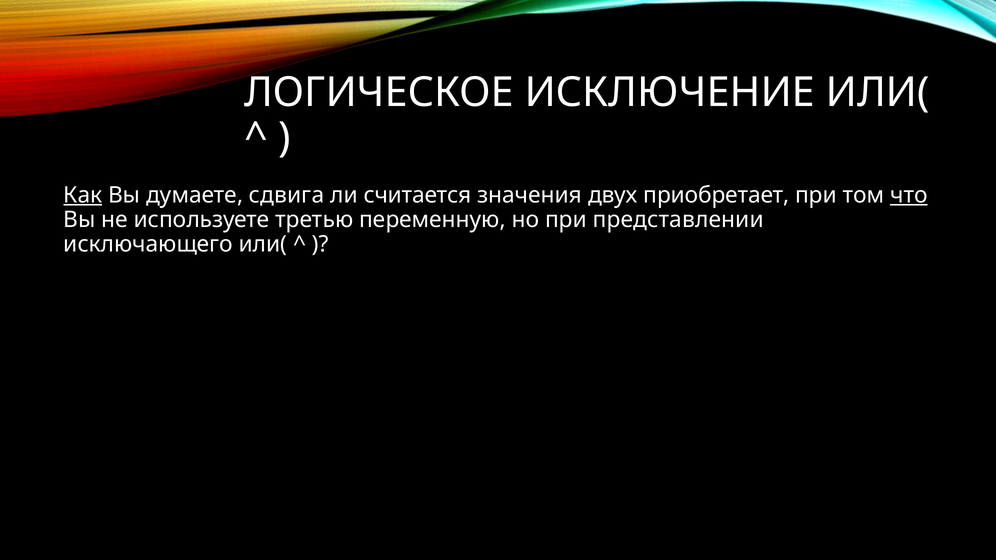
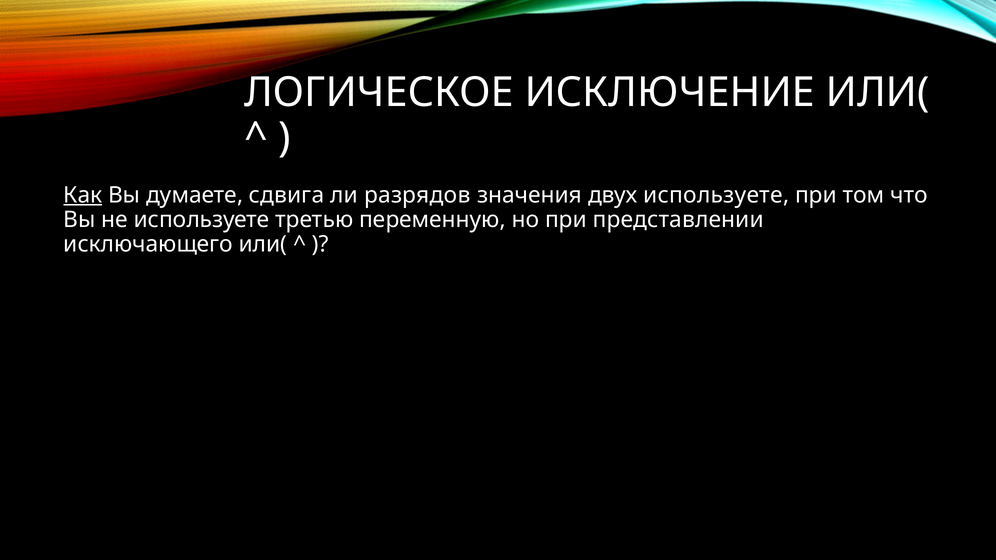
считается: считается -> разрядов
двух приобретает: приобретает -> используете
что underline: present -> none
